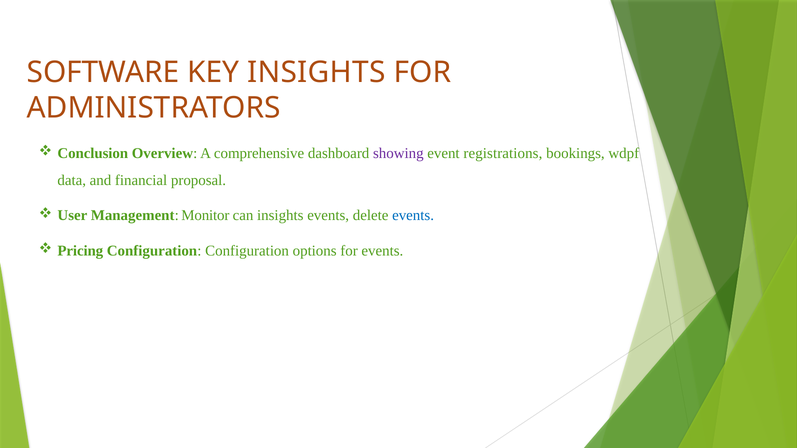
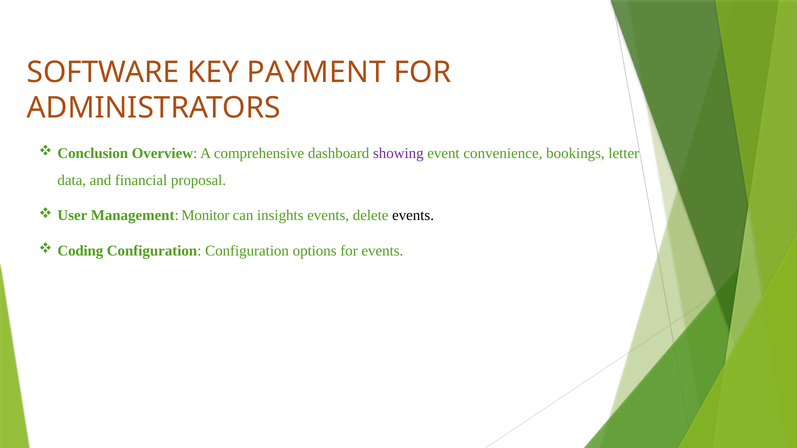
KEY INSIGHTS: INSIGHTS -> PAYMENT
registrations: registrations -> convenience
wdpf: wdpf -> letter
events at (413, 216) colour: blue -> black
Pricing: Pricing -> Coding
